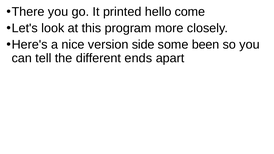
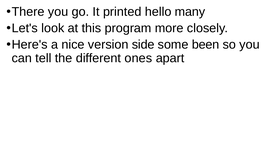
come: come -> many
ends: ends -> ones
